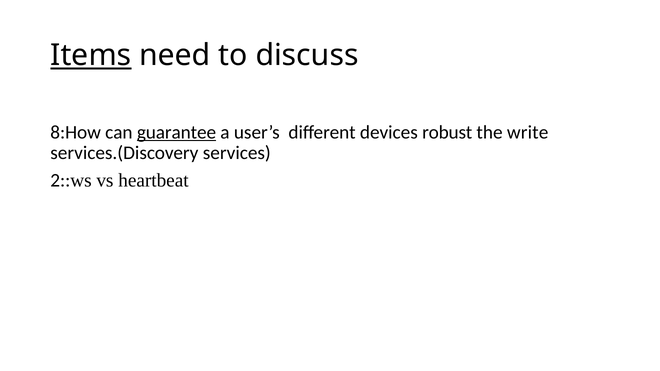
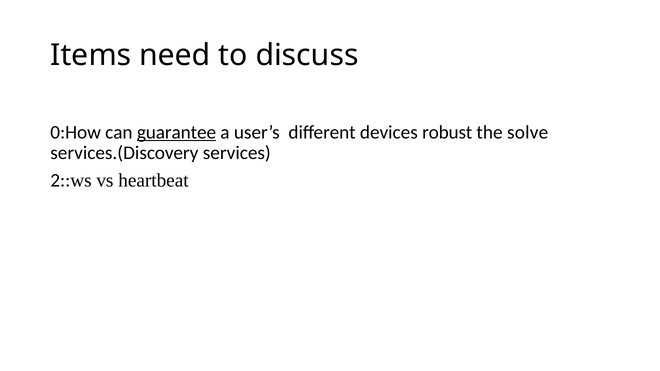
Items underline: present -> none
8:How: 8:How -> 0:How
write: write -> solve
